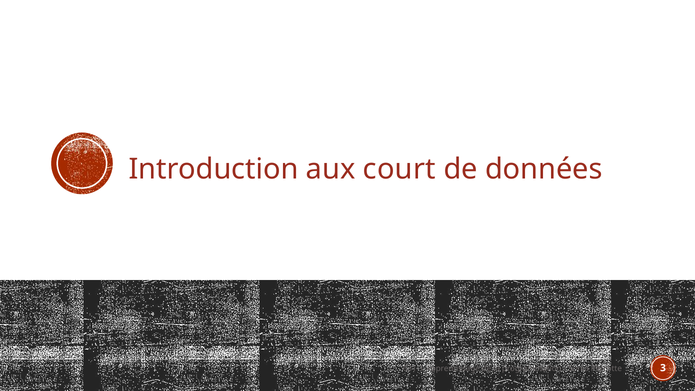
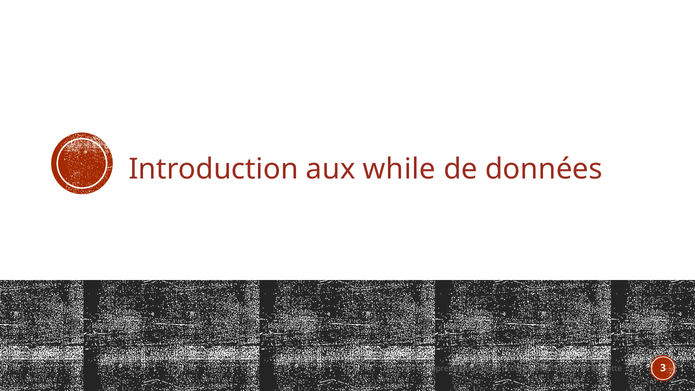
court: court -> while
